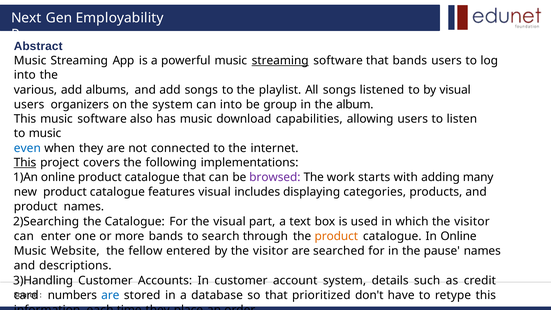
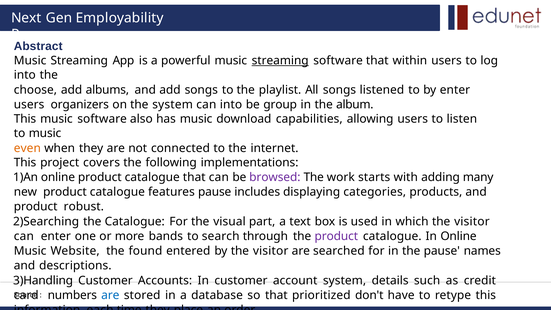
that bands: bands -> within
various: various -> choose
by visual: visual -> enter
even colour: blue -> orange
This at (25, 162) underline: present -> none
features visual: visual -> pause
product names: names -> robust
product at (336, 236) colour: orange -> purple
fellow: fellow -> found
